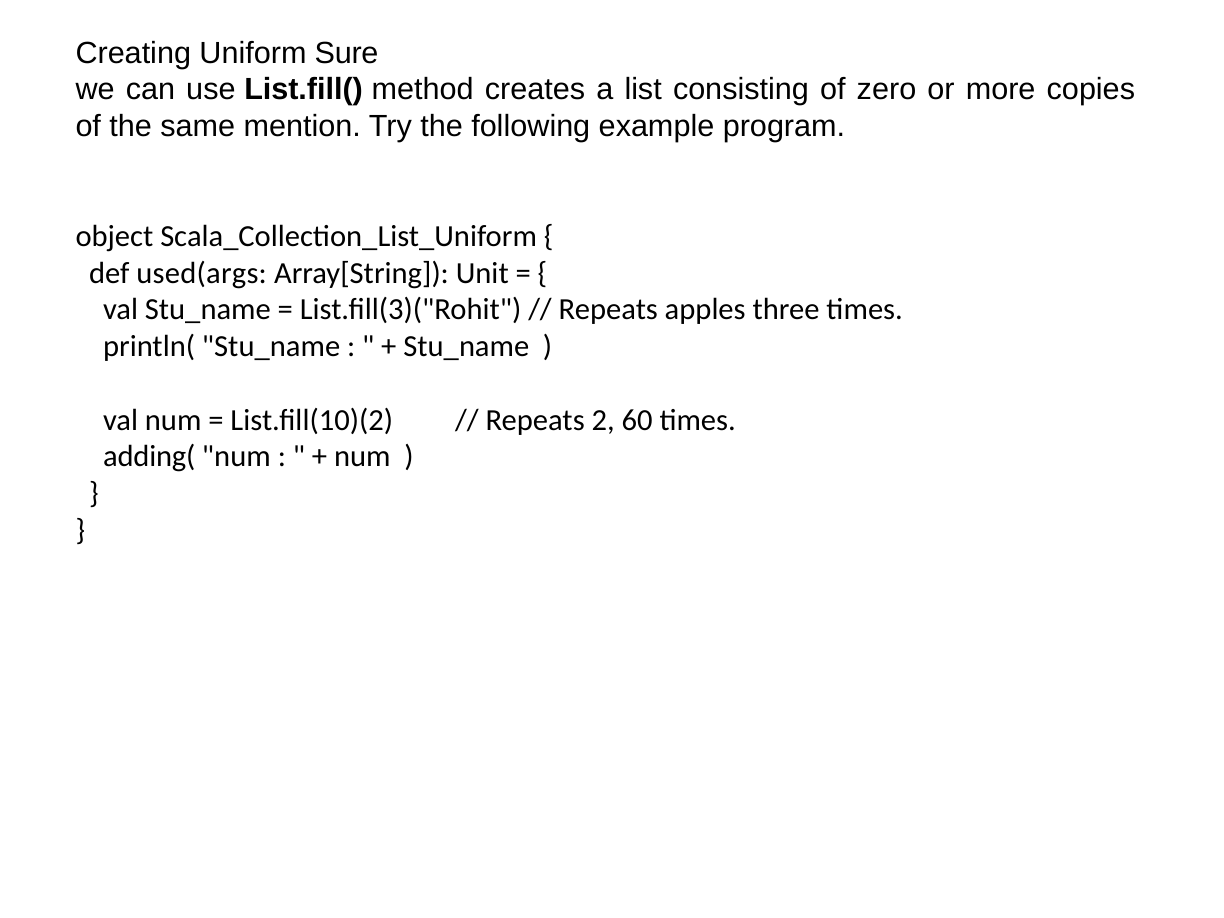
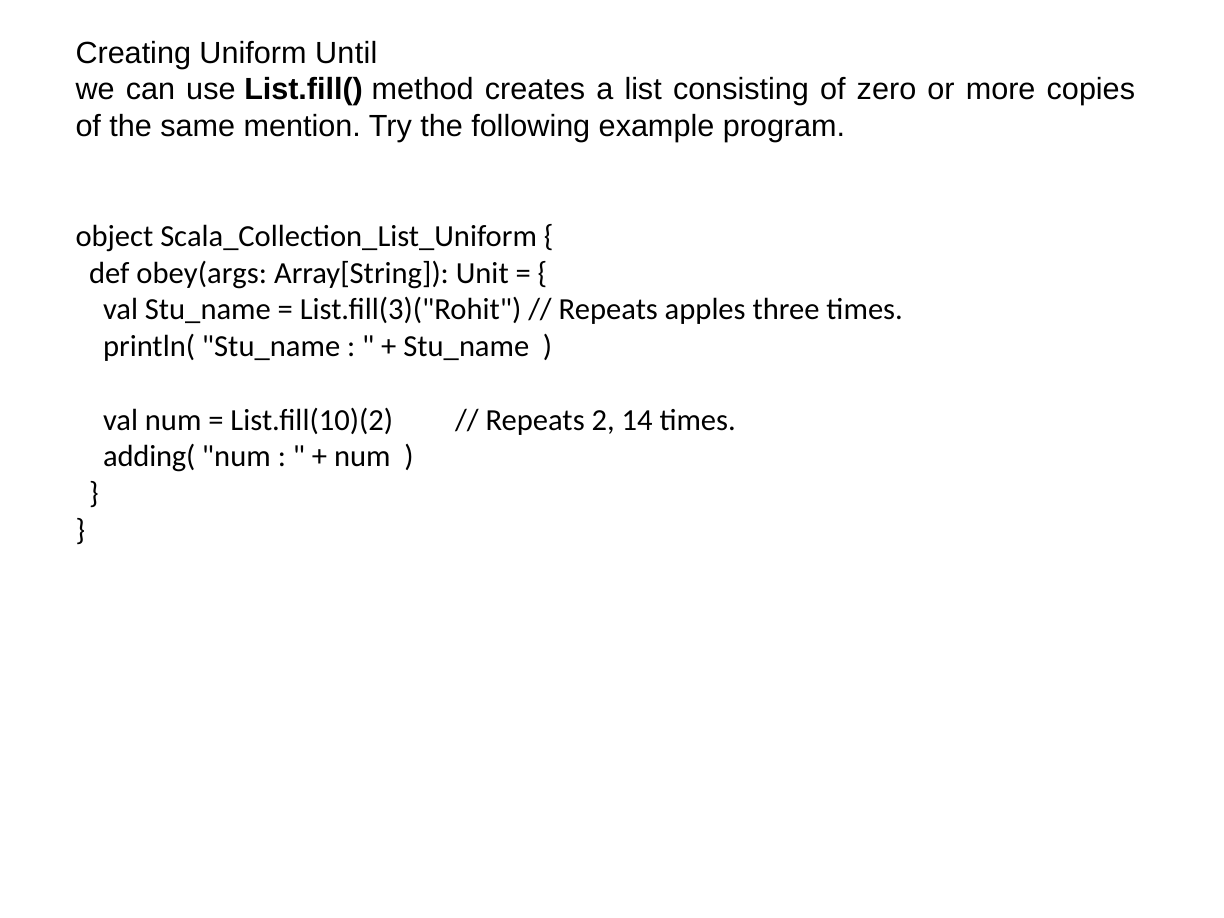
Sure: Sure -> Until
used(args: used(args -> obey(args
60: 60 -> 14
